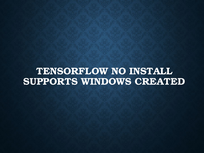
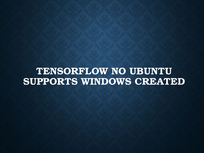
INSTALL: INSTALL -> UBUNTU
